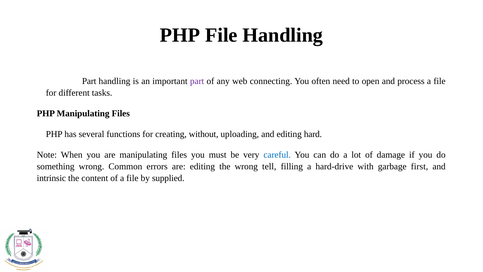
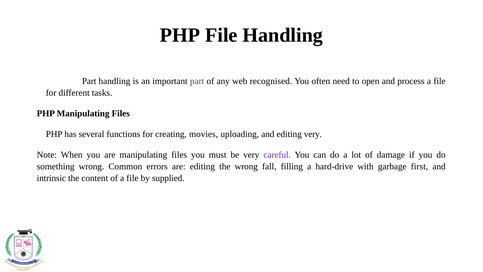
connecting: connecting -> recognised
without: without -> movies
editing hard: hard -> very
careful colour: blue -> purple
tell: tell -> fall
